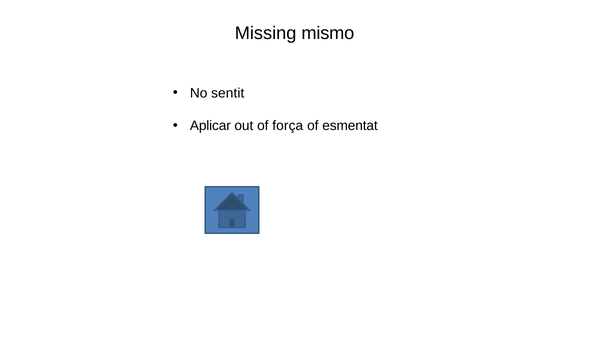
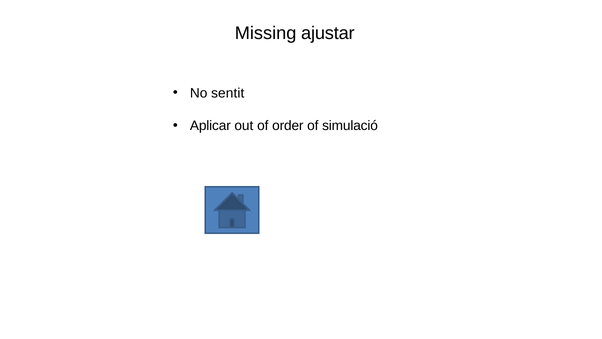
mismo: mismo -> ajustar
força: força -> order
esmentat: esmentat -> simulació
